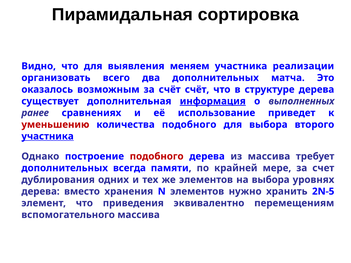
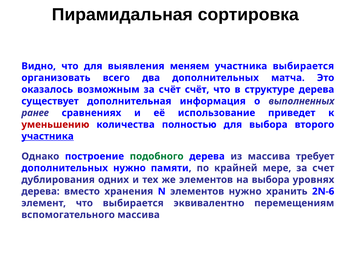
участника реализации: реализации -> выбирается
информация underline: present -> none
количества подобного: подобного -> полностью
подобного at (157, 156) colour: red -> green
дополнительных всегда: всегда -> нужно
2N-5: 2N-5 -> 2N-6
что приведения: приведения -> выбирается
